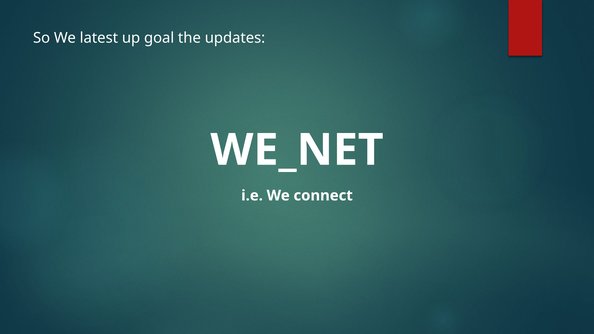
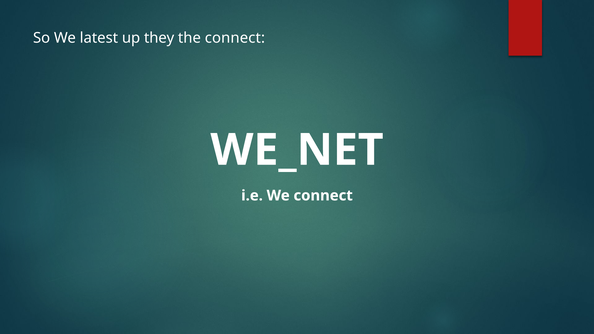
goal: goal -> they
the updates: updates -> connect
